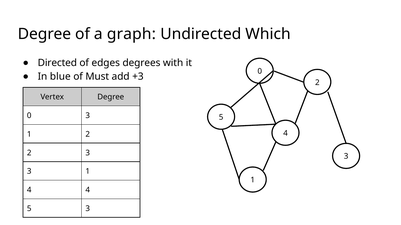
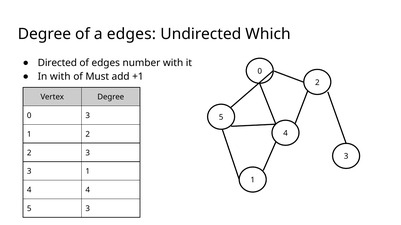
a graph: graph -> edges
degrees: degrees -> number
In blue: blue -> with
+3: +3 -> +1
